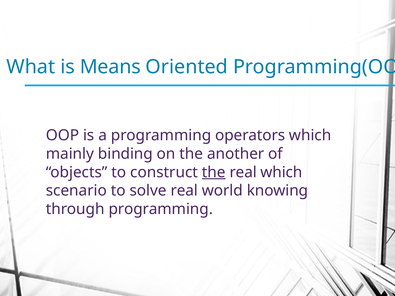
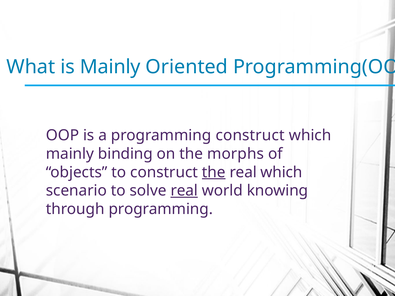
is Means: Means -> Mainly
programming operators: operators -> construct
another: another -> morphs
real at (184, 191) underline: none -> present
